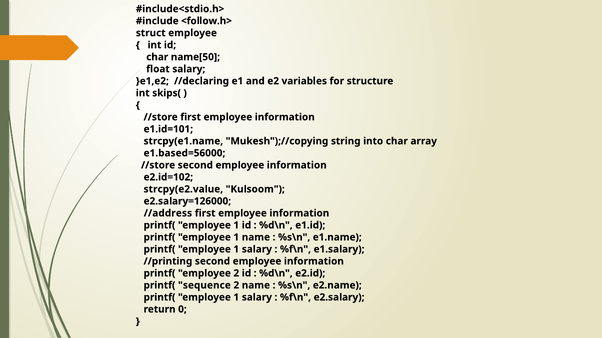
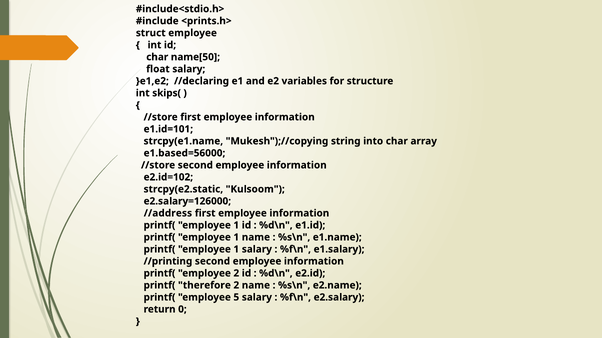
<follow.h>: <follow.h> -> <prints.h>
strcpy(e2.value: strcpy(e2.value -> strcpy(e2.static
sequence: sequence -> therefore
1 at (236, 298): 1 -> 5
